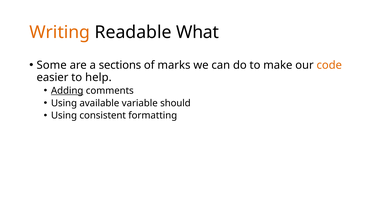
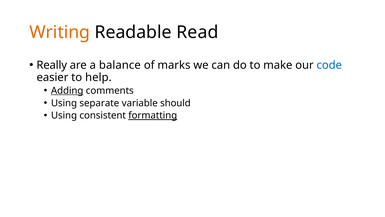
What: What -> Read
Some: Some -> Really
sections: sections -> balance
code colour: orange -> blue
available: available -> separate
formatting underline: none -> present
